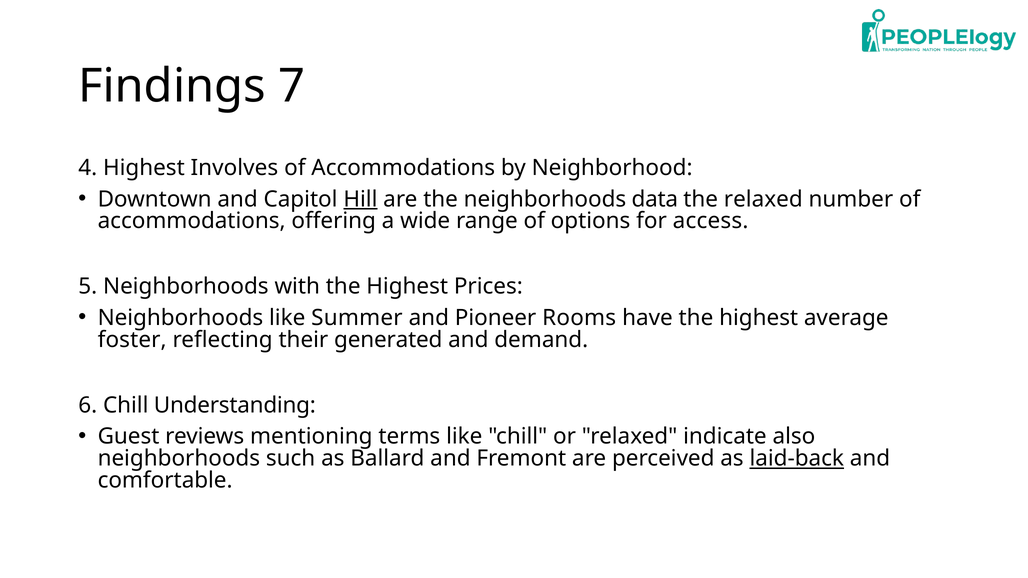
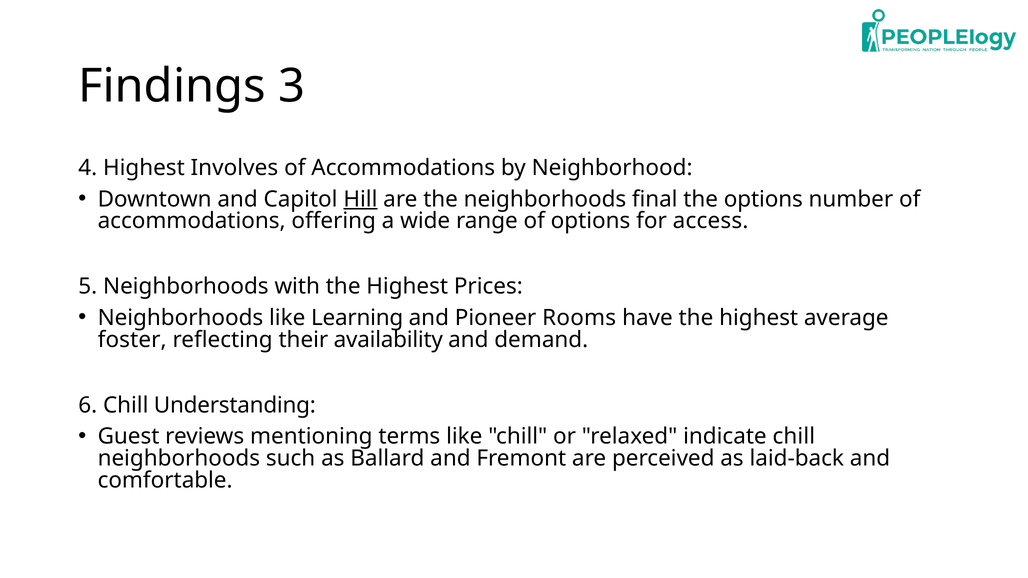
7: 7 -> 3
data: data -> final
the relaxed: relaxed -> options
Summer: Summer -> Learning
generated: generated -> availability
indicate also: also -> chill
laid-back underline: present -> none
